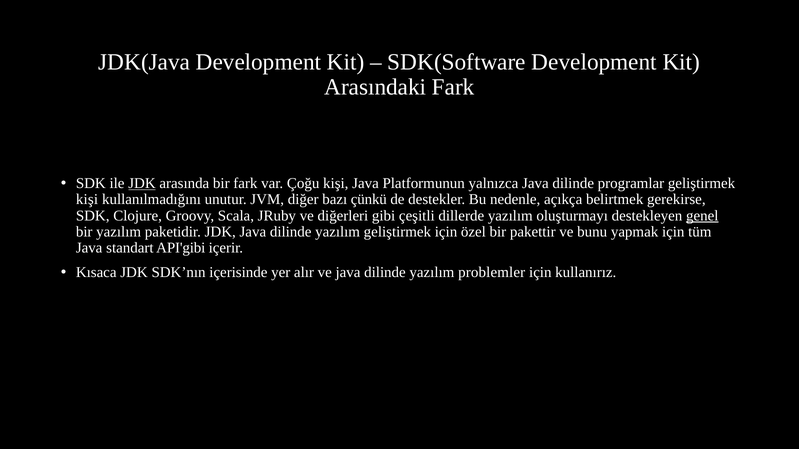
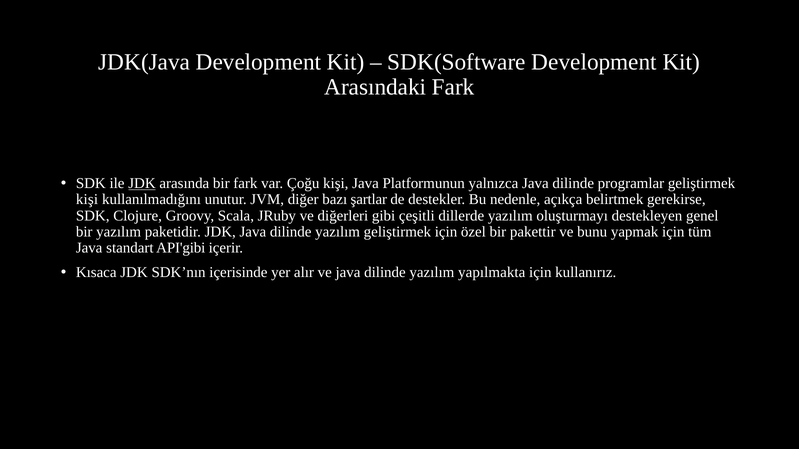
çünkü: çünkü -> şartlar
genel underline: present -> none
problemler: problemler -> yapılmakta
